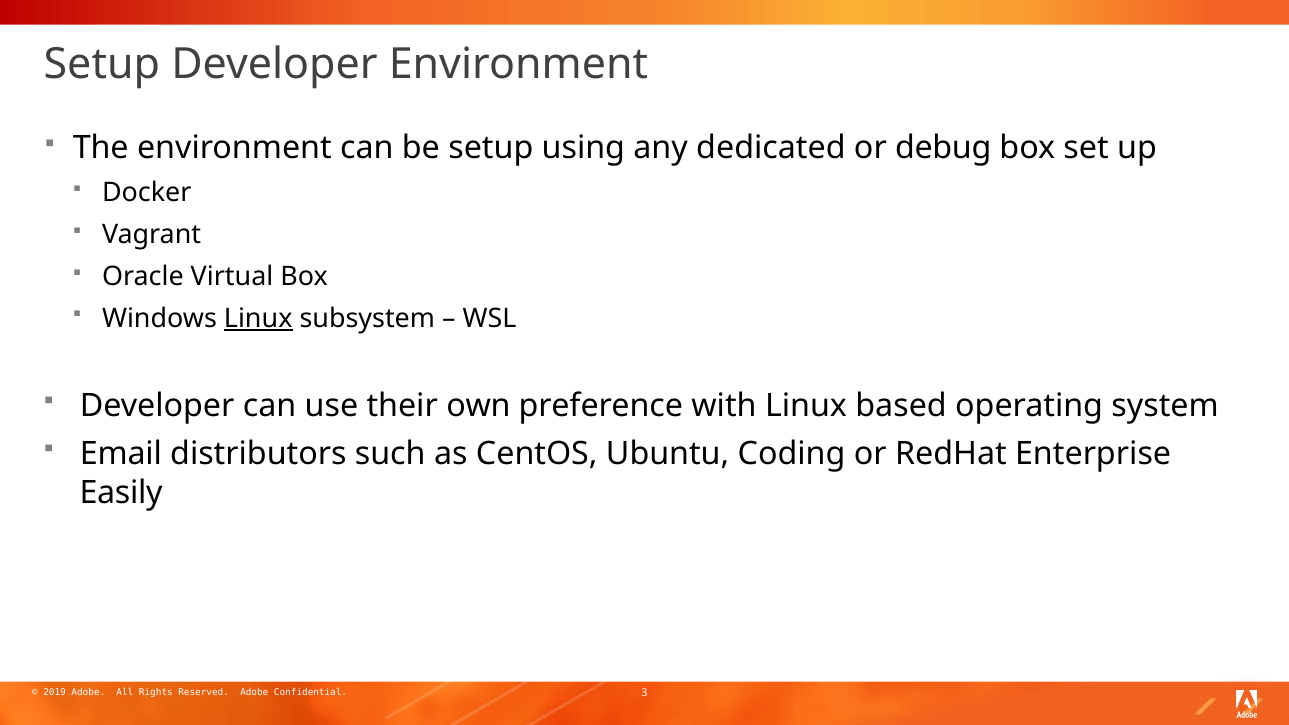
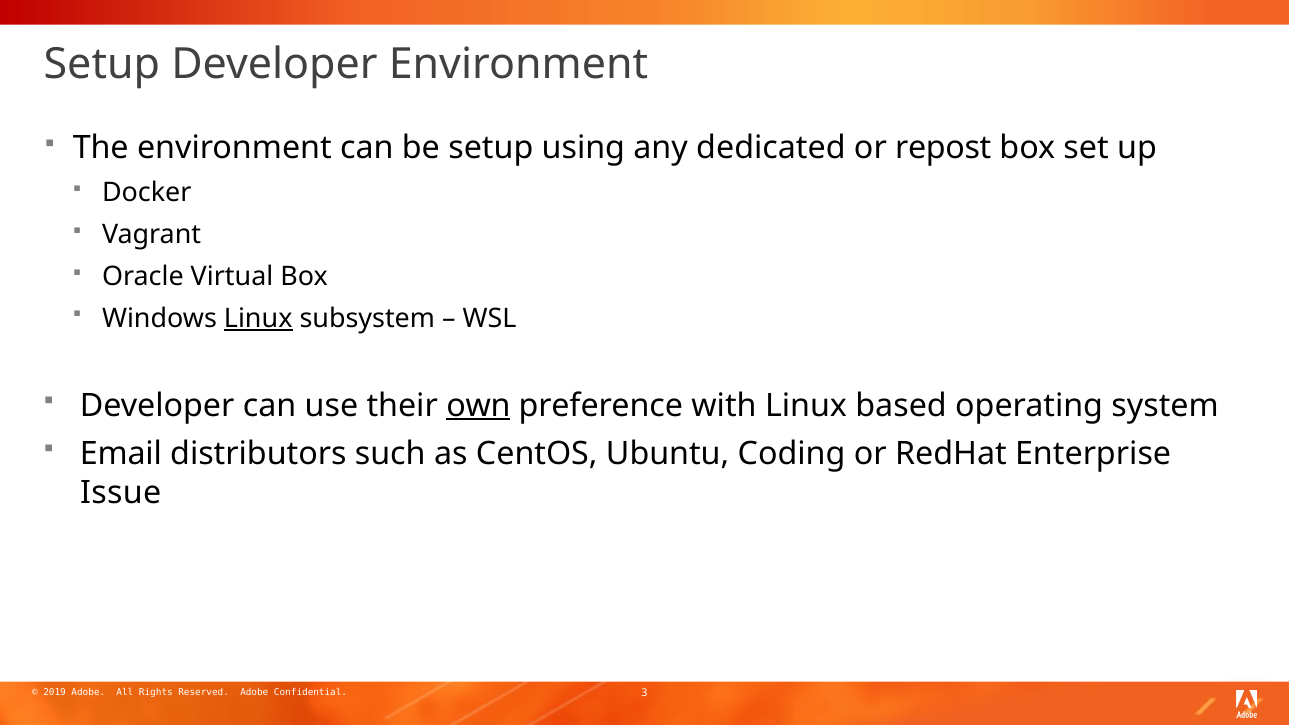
debug: debug -> repost
own underline: none -> present
Easily: Easily -> Issue
